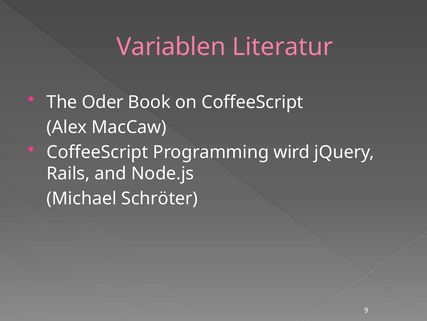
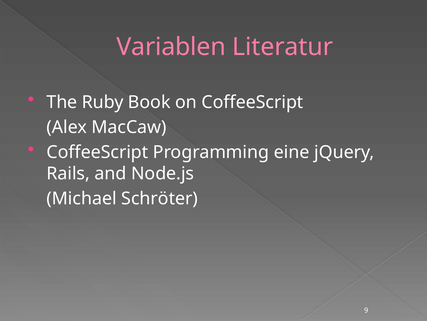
Oder: Oder -> Ruby
wird: wird -> eine
